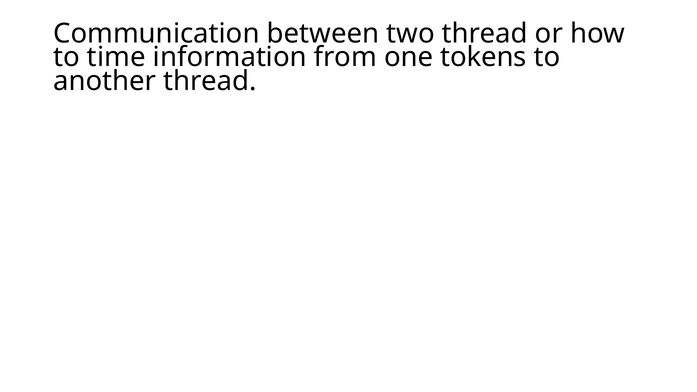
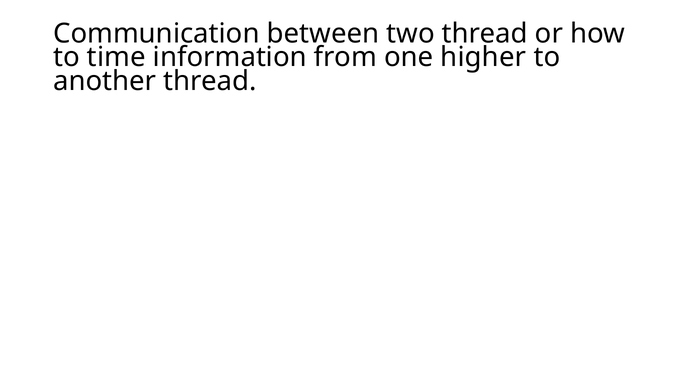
tokens: tokens -> higher
